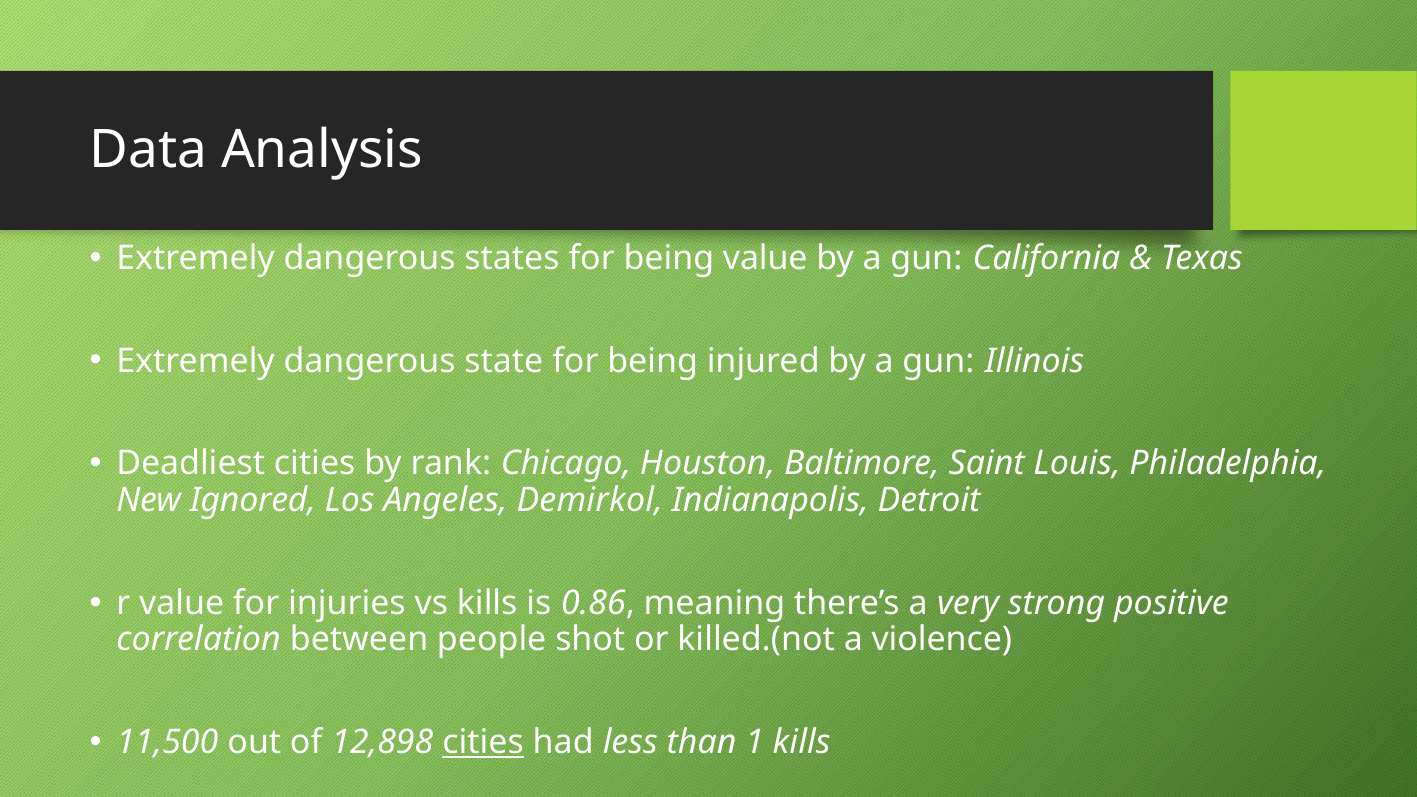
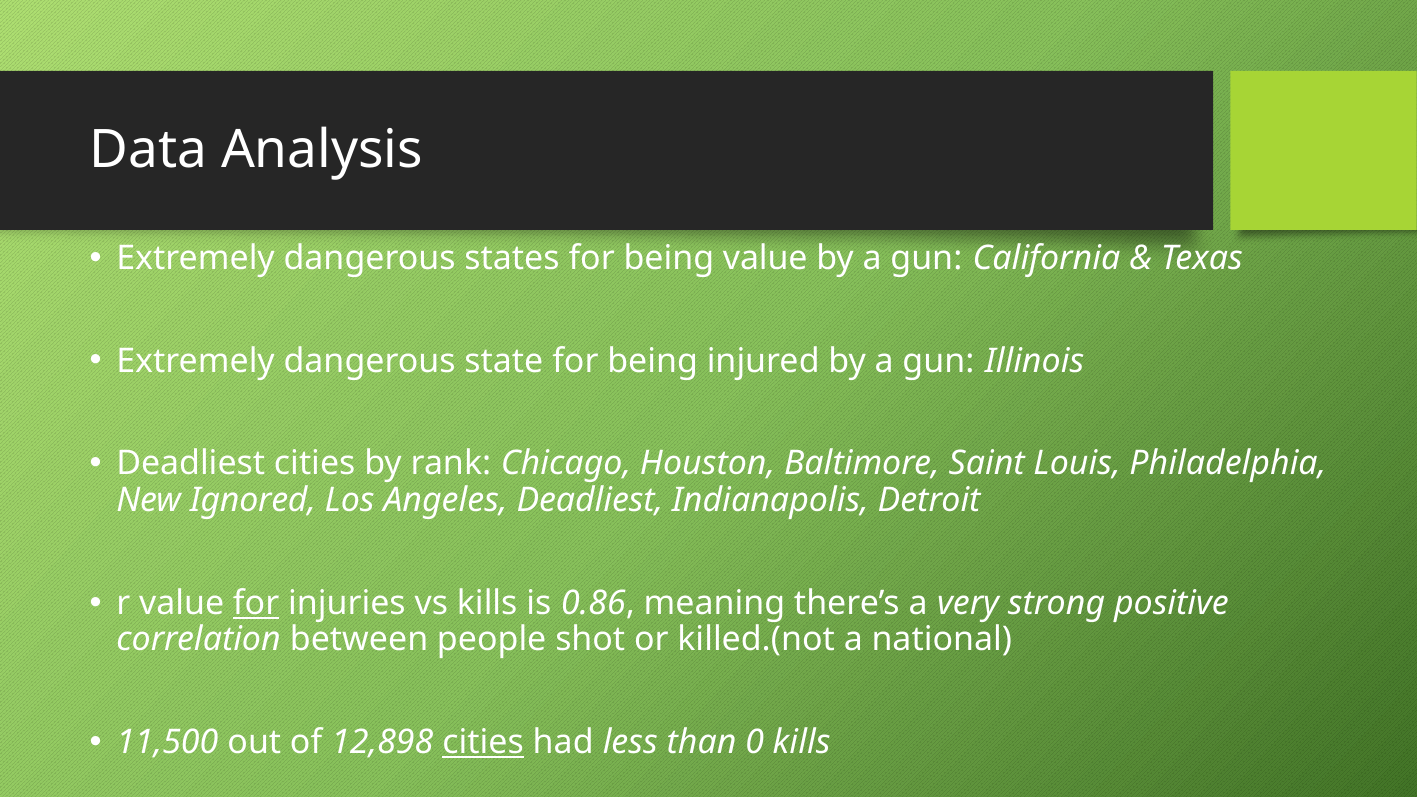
Angeles Demirkol: Demirkol -> Deadliest
for at (256, 603) underline: none -> present
violence: violence -> national
1: 1 -> 0
